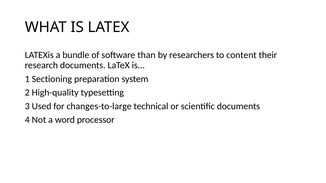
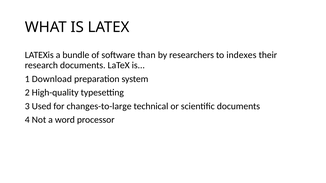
content: content -> indexes
Sectioning: Sectioning -> Download
